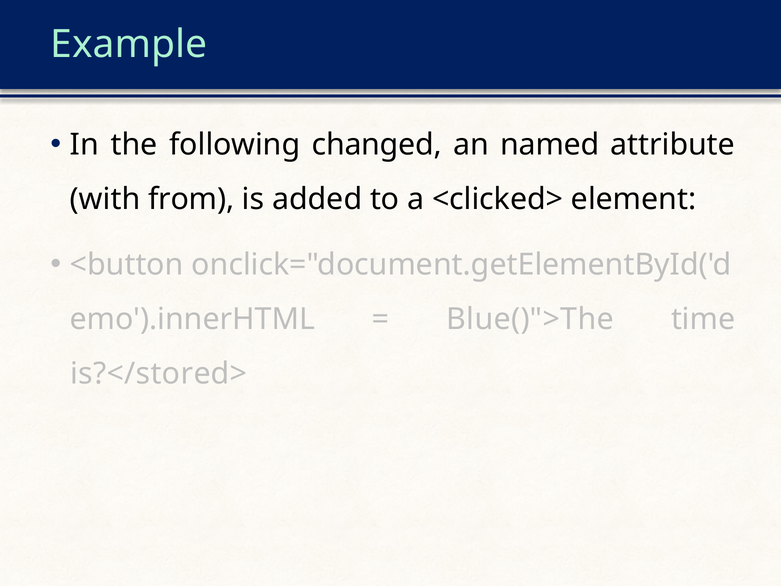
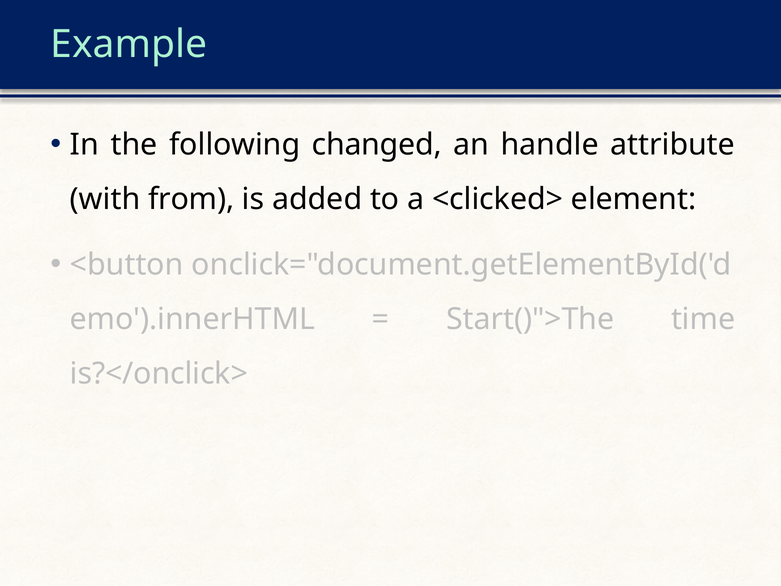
named: named -> handle
Blue()">The: Blue()">The -> Start()">The
is?</stored>: is?</stored> -> is?</onclick>
